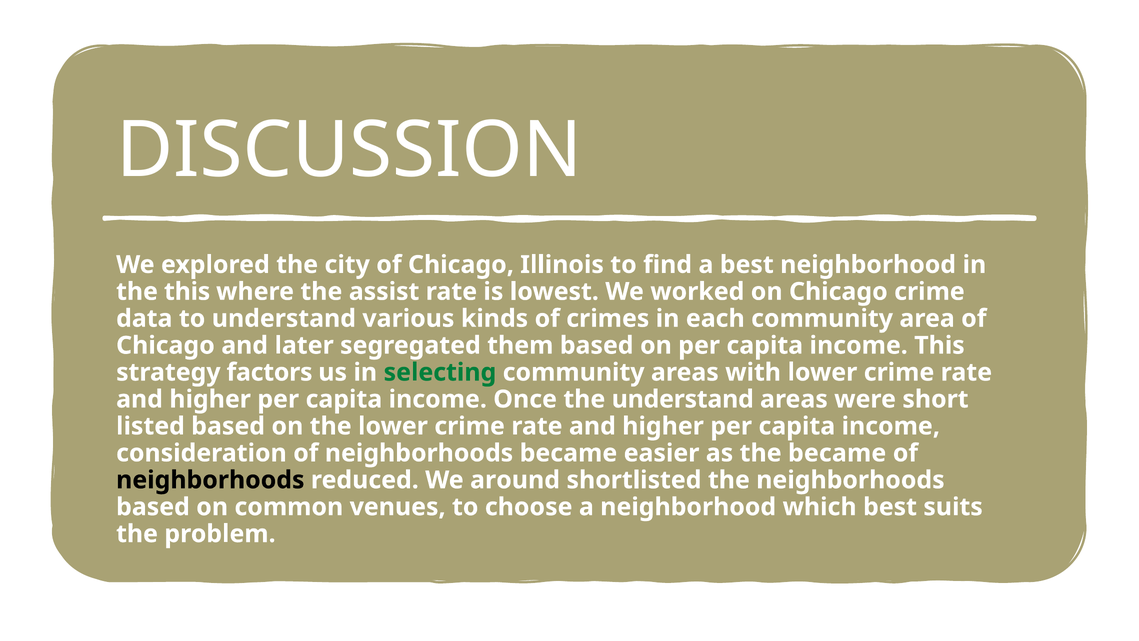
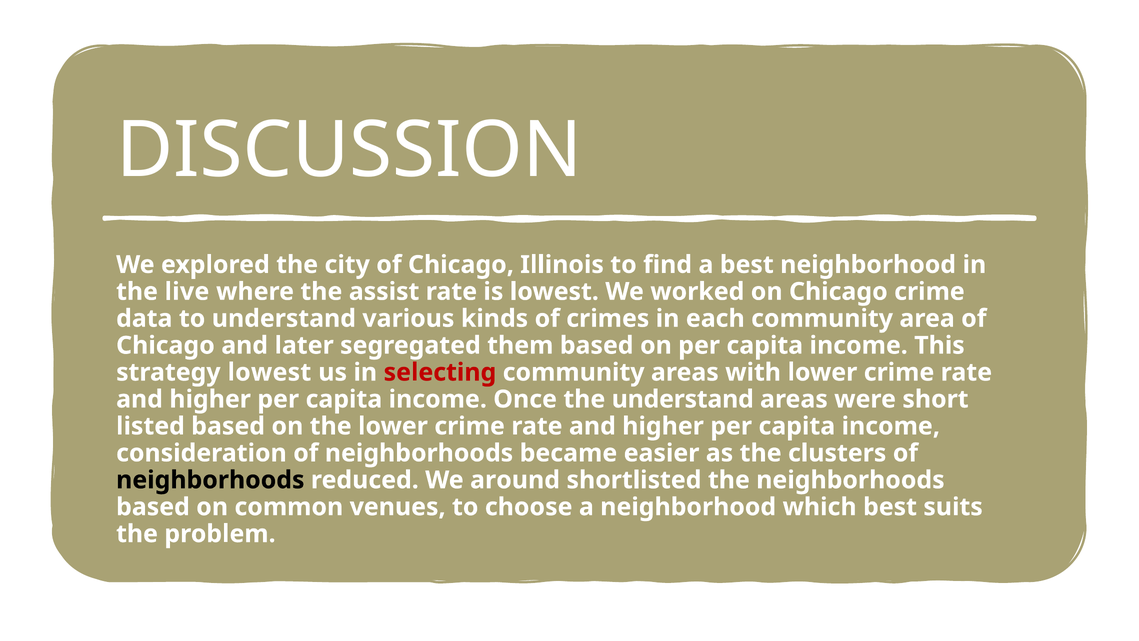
the this: this -> live
strategy factors: factors -> lowest
selecting colour: green -> red
the became: became -> clusters
